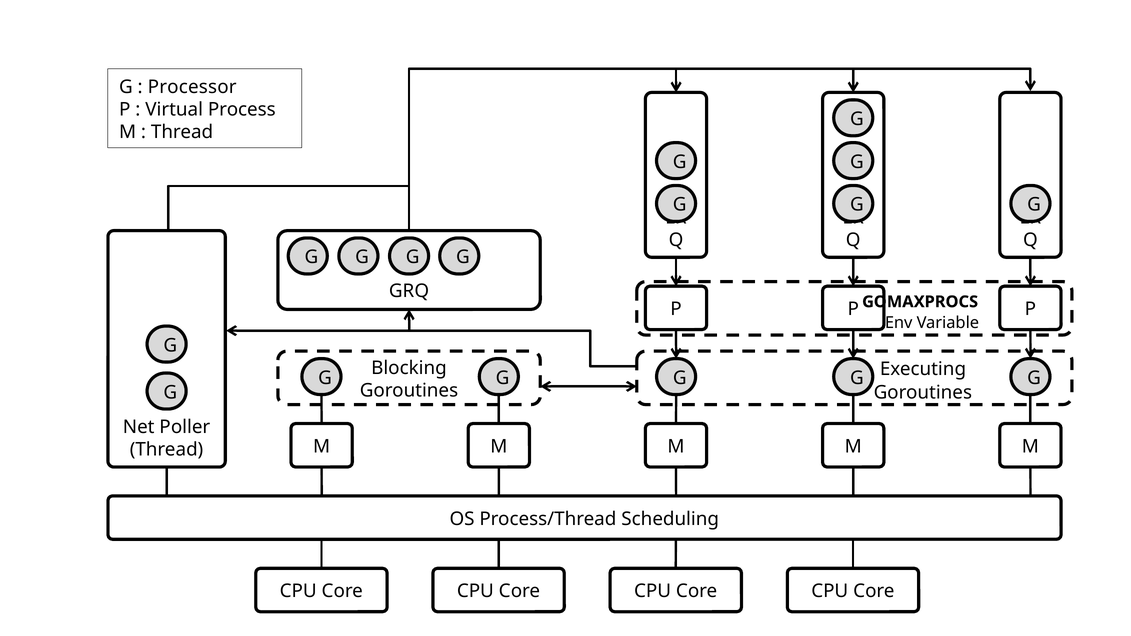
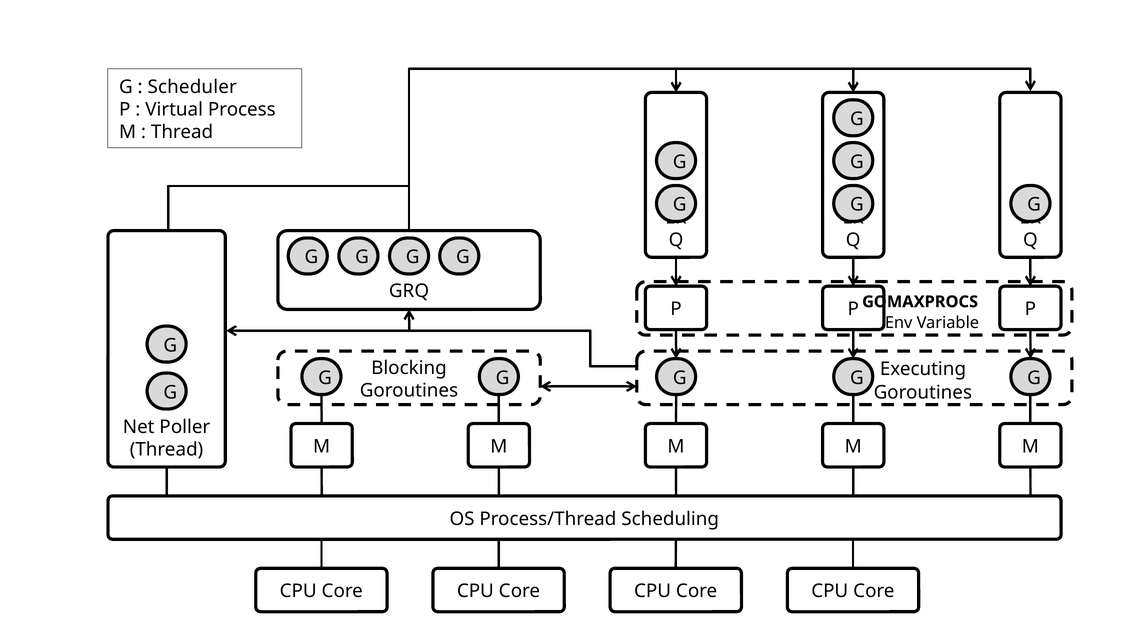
Processor at (192, 87): Processor -> Scheduler
